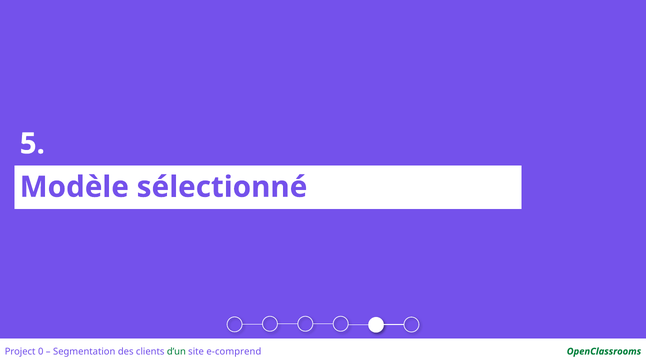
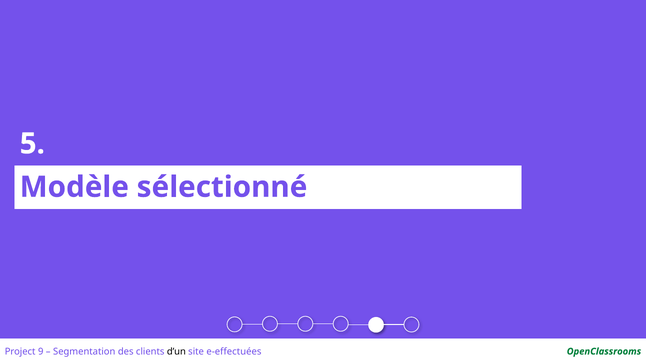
0: 0 -> 9
d’un colour: green -> black
e-comprend: e-comprend -> e-effectuées
